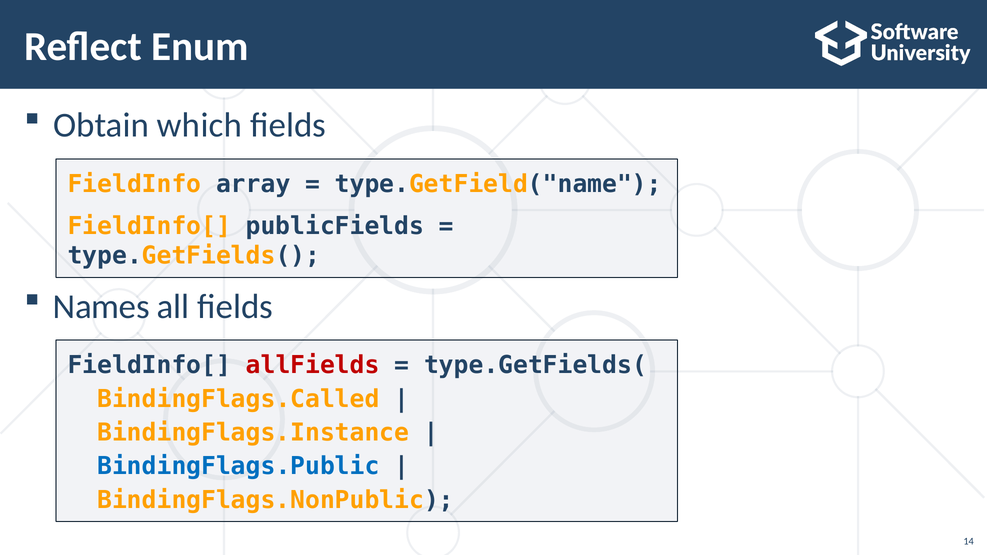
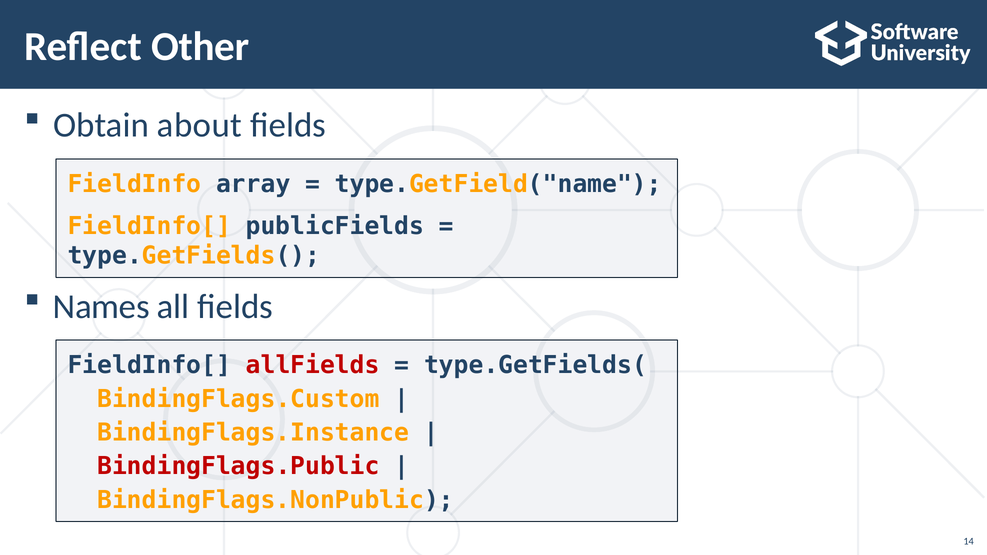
Enum: Enum -> Other
which: which -> about
BindingFlags.Called: BindingFlags.Called -> BindingFlags.Custom
BindingFlags.Public colour: blue -> red
